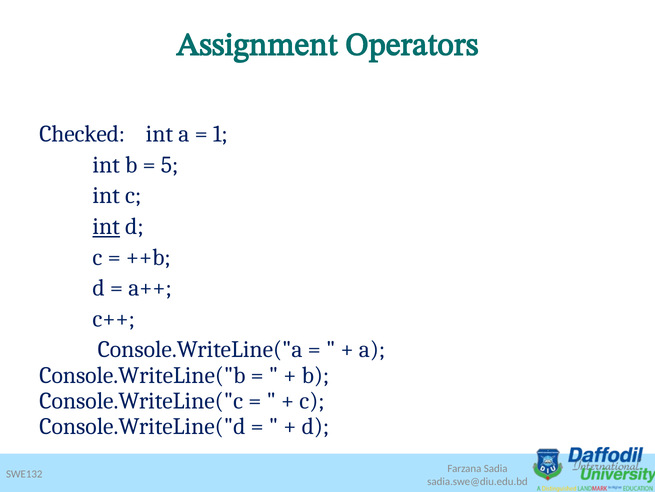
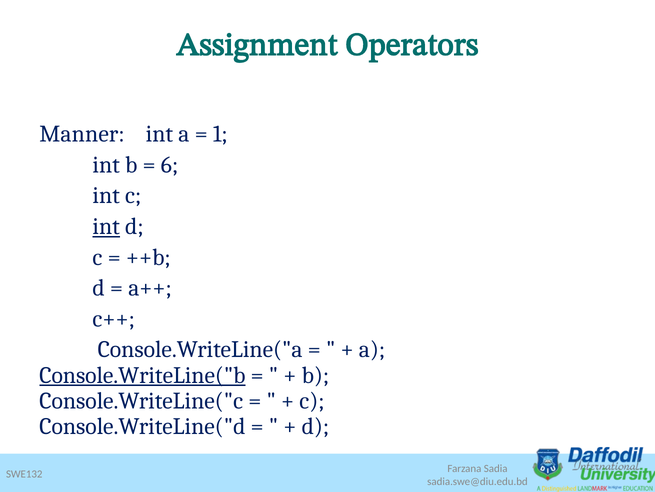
Checked: Checked -> Manner
5: 5 -> 6
Console.WriteLine("b underline: none -> present
